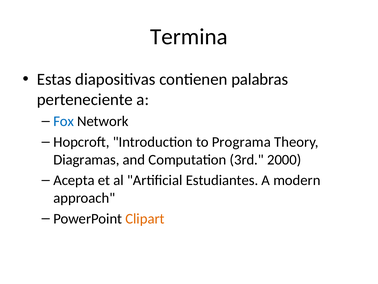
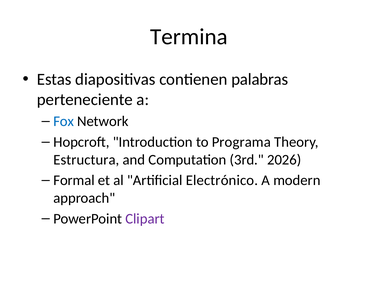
Diagramas: Diagramas -> Estructura
2000: 2000 -> 2026
Acepta: Acepta -> Formal
Estudiantes: Estudiantes -> Electrónico
Clipart colour: orange -> purple
